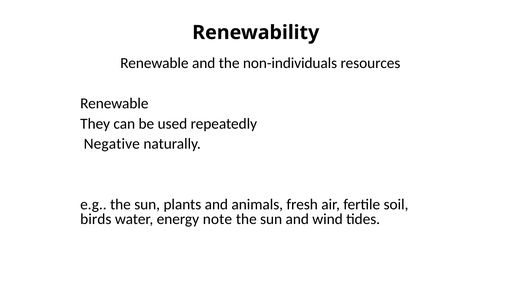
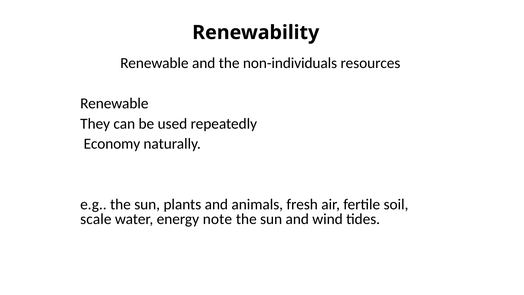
Negative: Negative -> Economy
birds: birds -> scale
